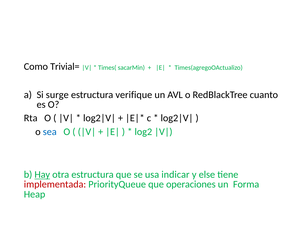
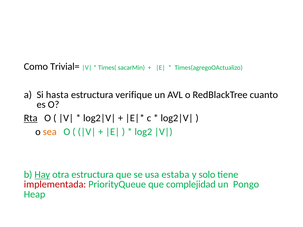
surge: surge -> hasta
Rta underline: none -> present
sea colour: blue -> orange
indicar: indicar -> estaba
else: else -> solo
operaciones: operaciones -> complejidad
Forma: Forma -> Pongo
